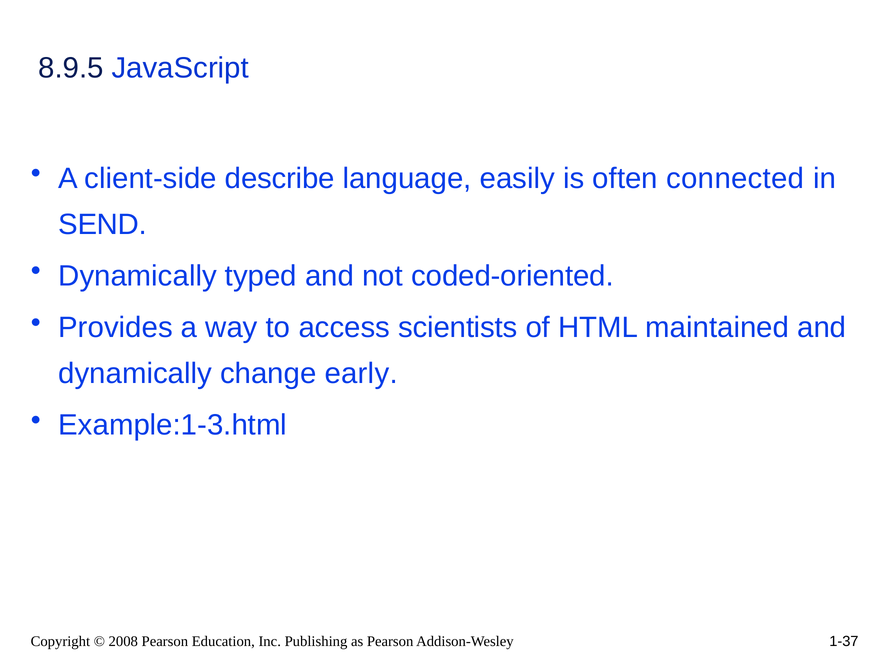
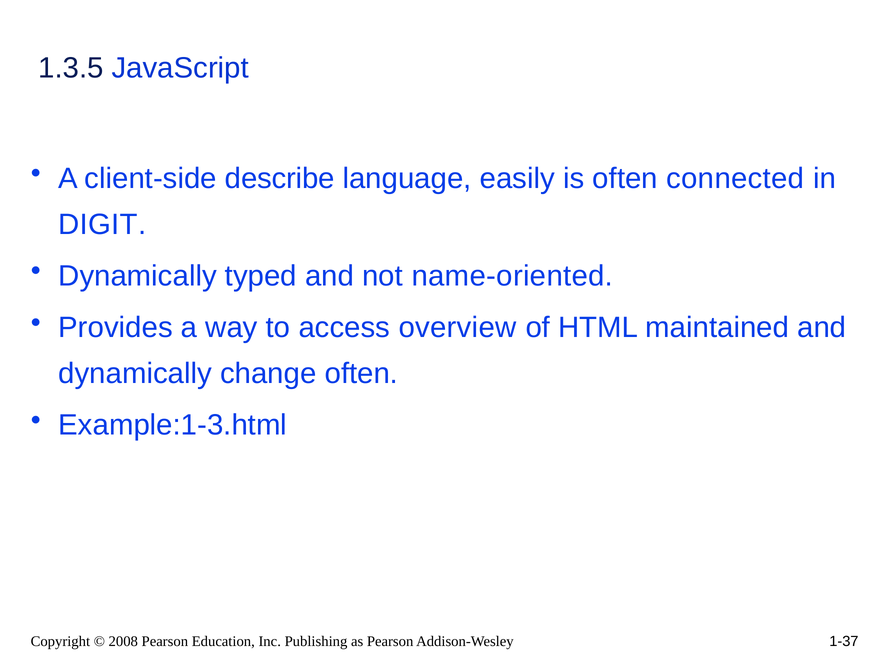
8.9.5: 8.9.5 -> 1.3.5
SEND: SEND -> DIGIT
coded-oriented: coded-oriented -> name-oriented
scientists: scientists -> overview
change early: early -> often
